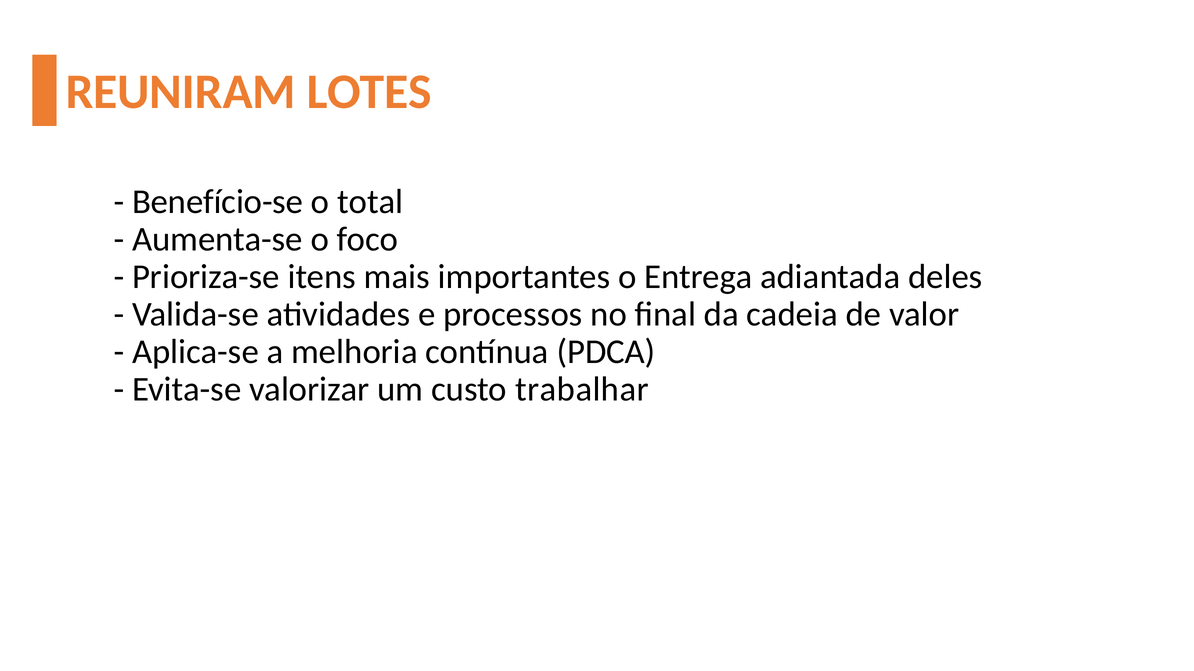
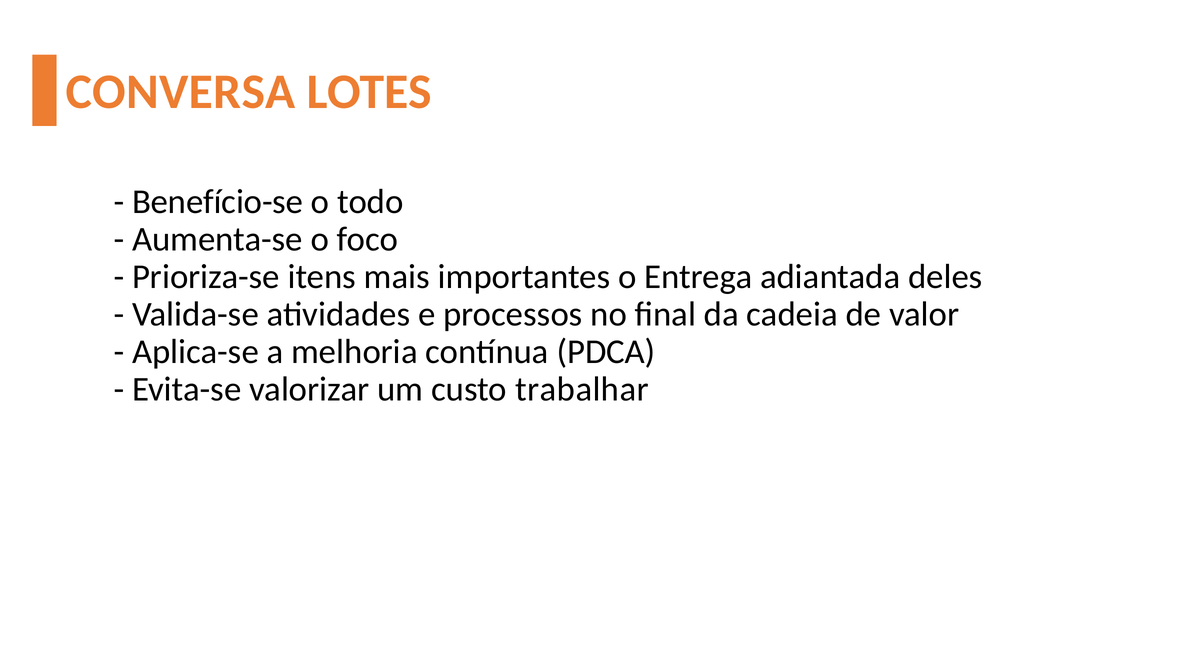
REUNIRAM: REUNIRAM -> CONVERSA
total: total -> todo
